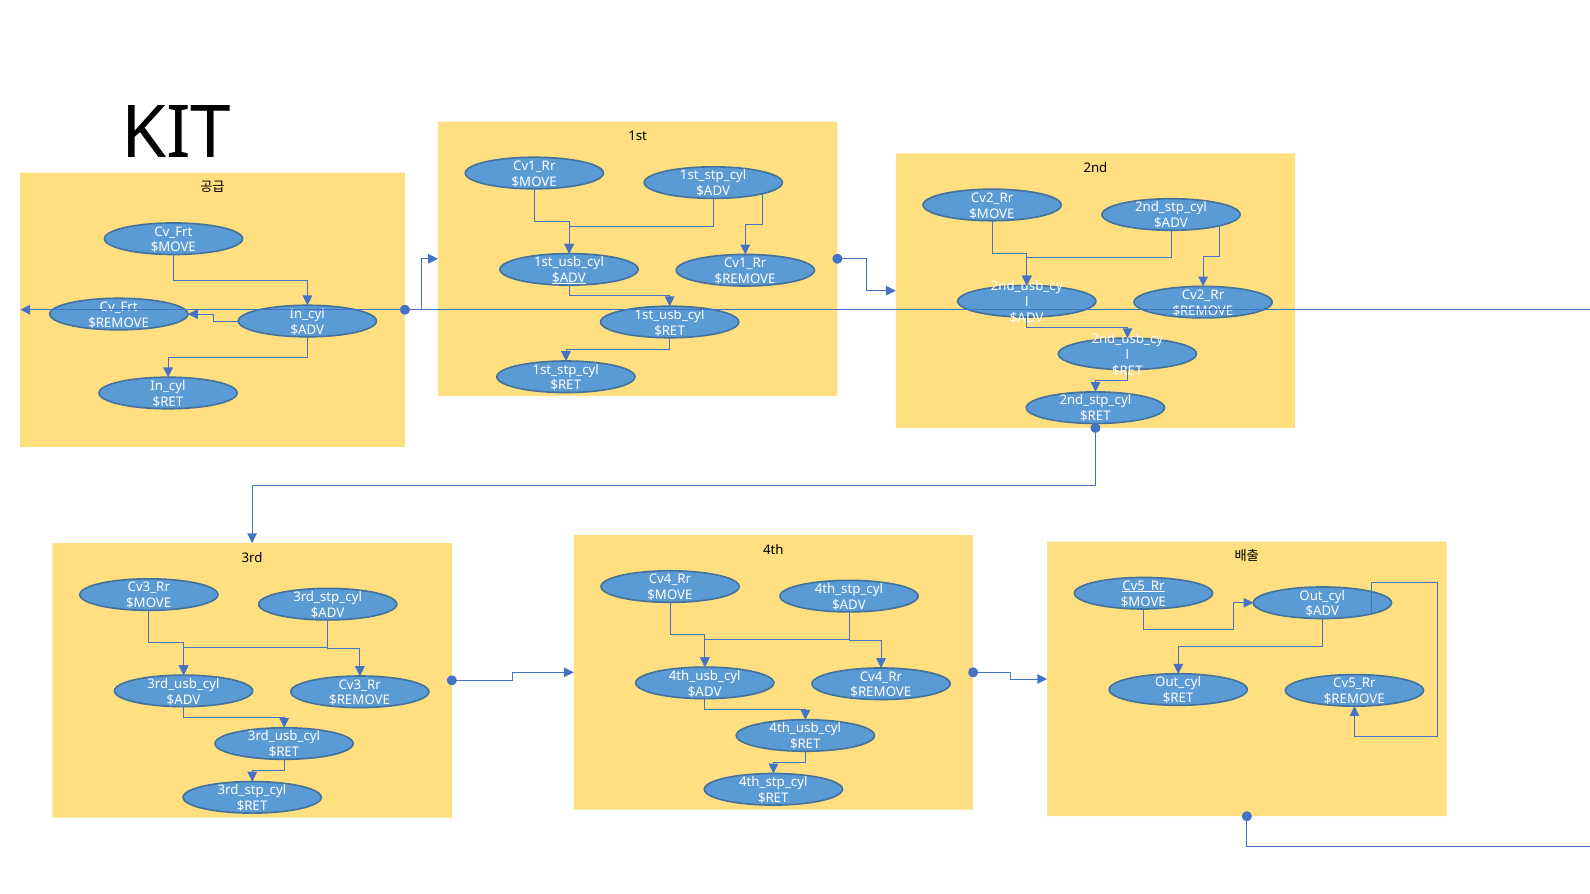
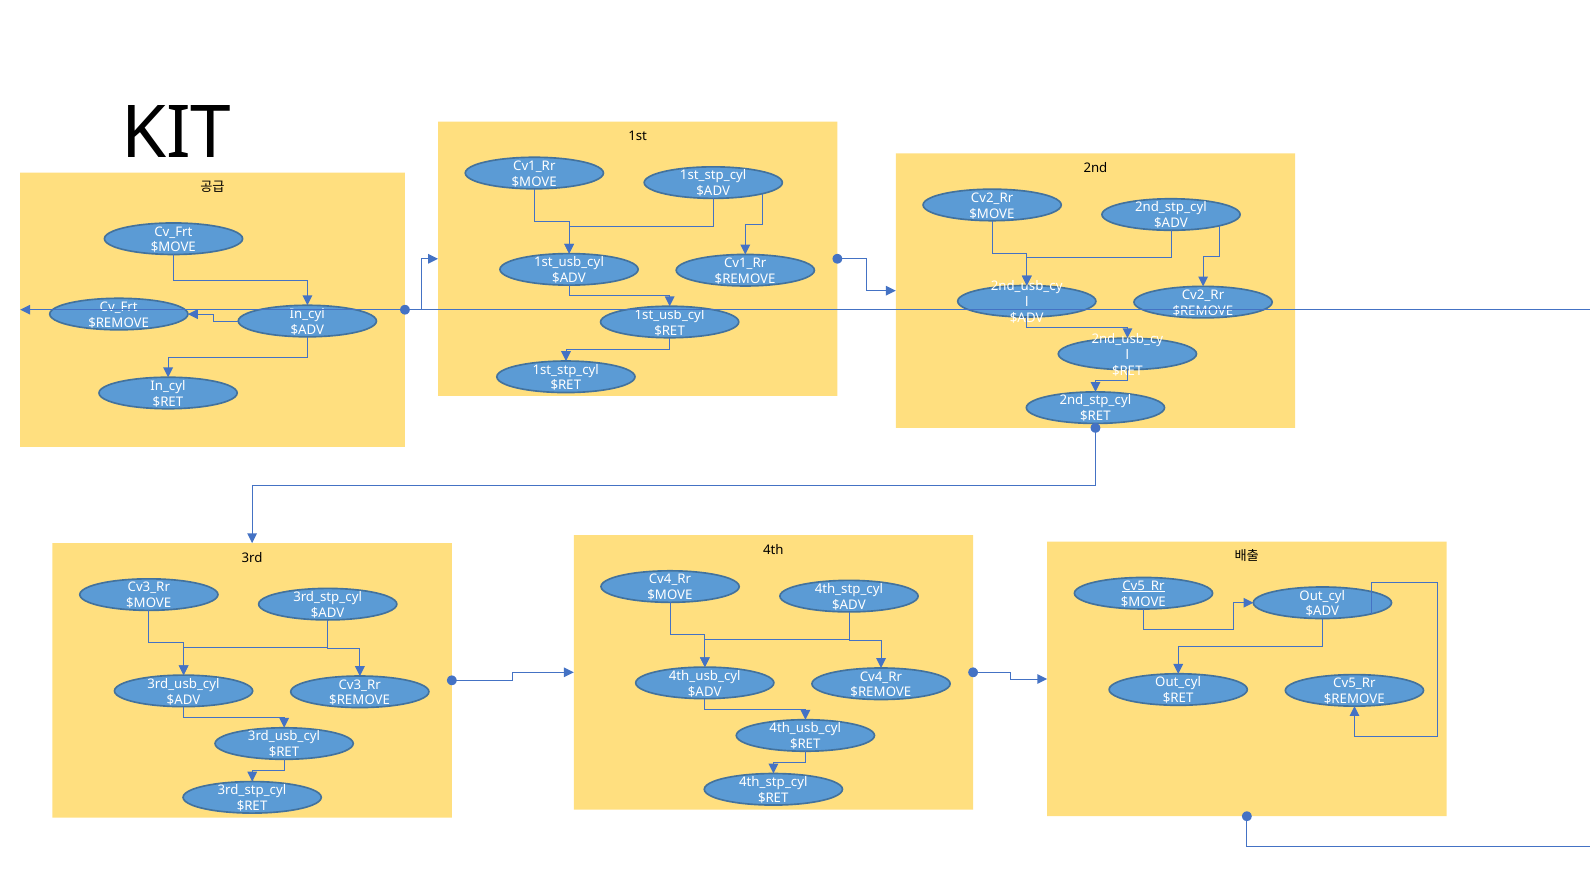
$ADV at (569, 278) underline: present -> none
